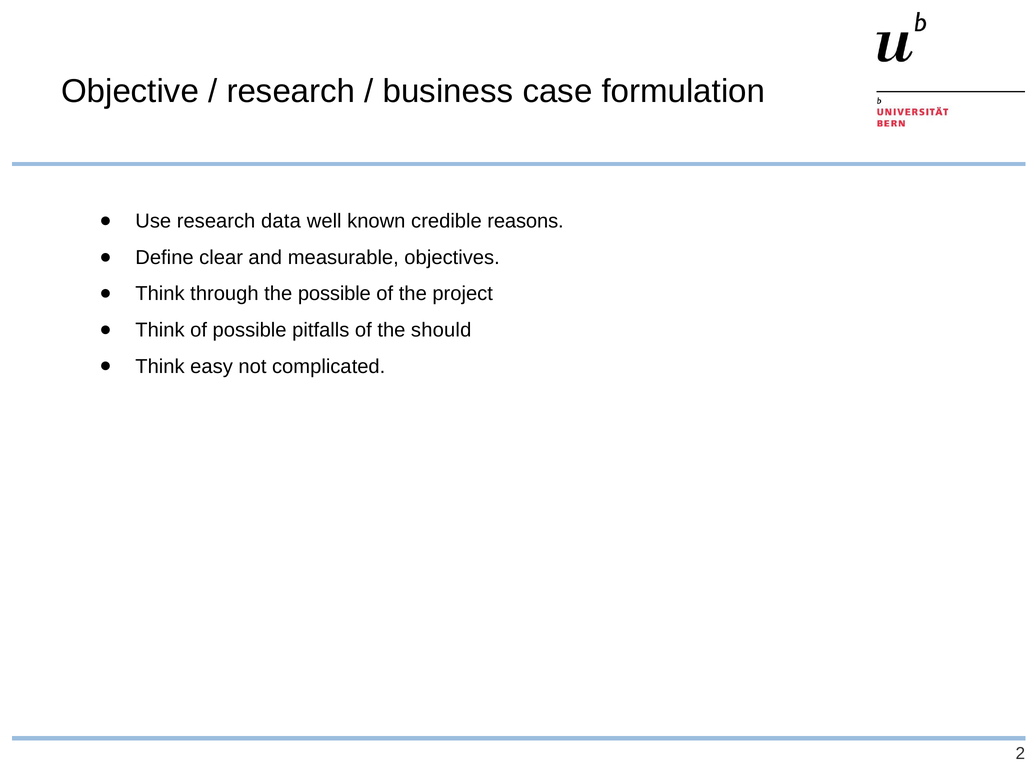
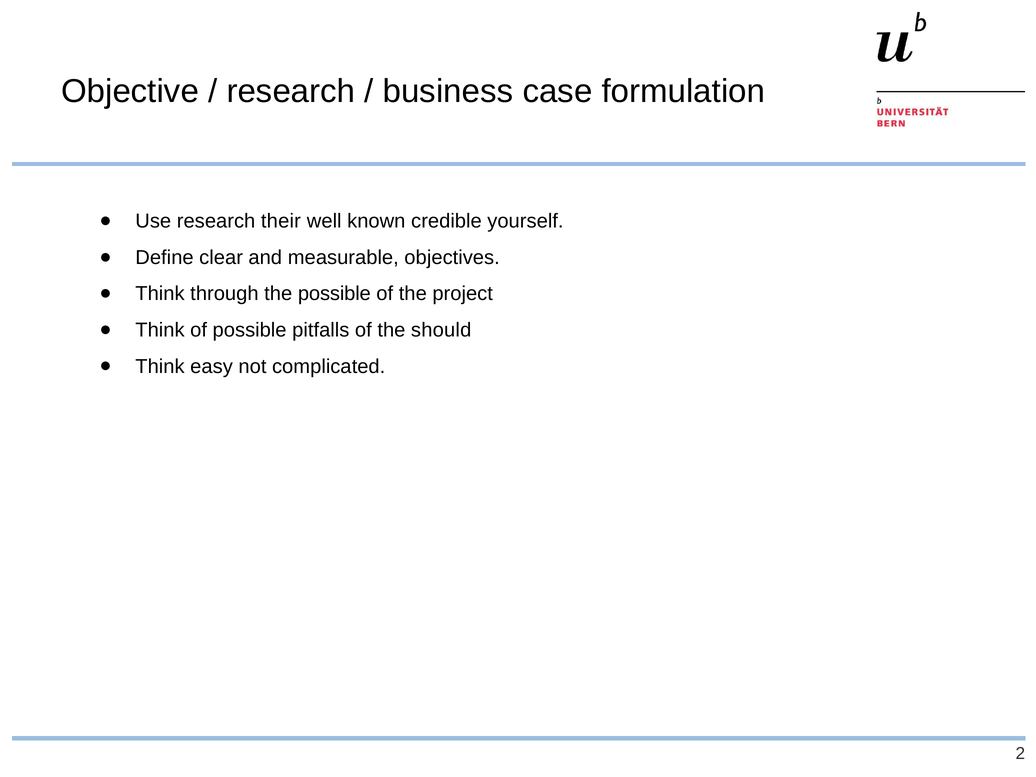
data: data -> their
reasons: reasons -> yourself
